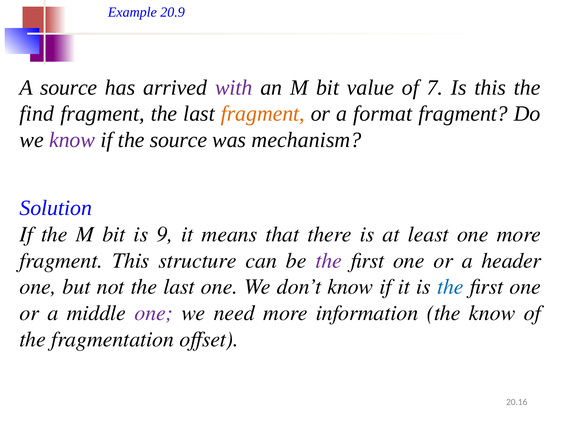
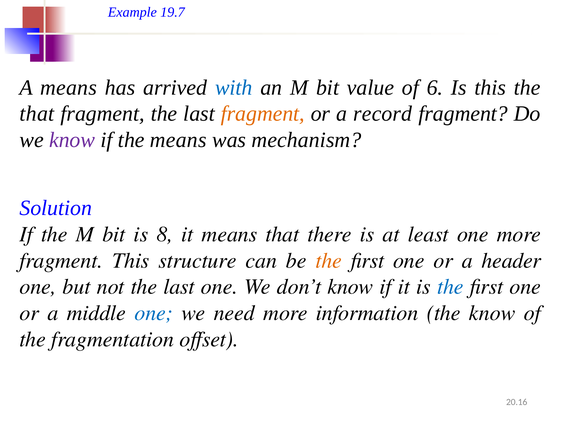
20.9: 20.9 -> 19.7
A source: source -> means
with colour: purple -> blue
7: 7 -> 6
find at (37, 114): find -> that
format: format -> record
the source: source -> means
9: 9 -> 8
the at (329, 260) colour: purple -> orange
one at (154, 313) colour: purple -> blue
